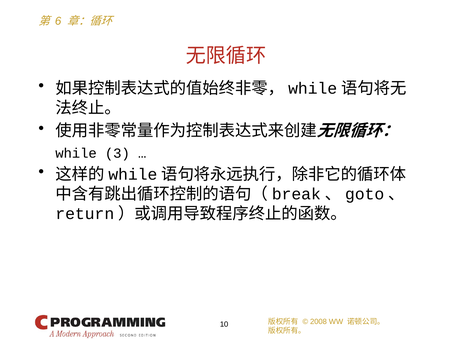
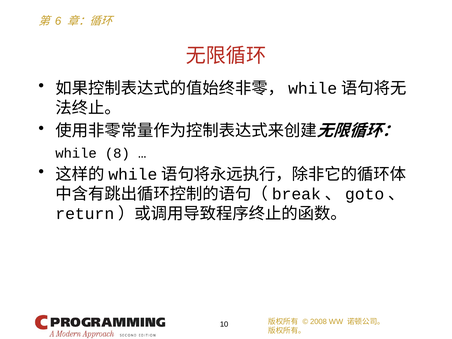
3: 3 -> 8
